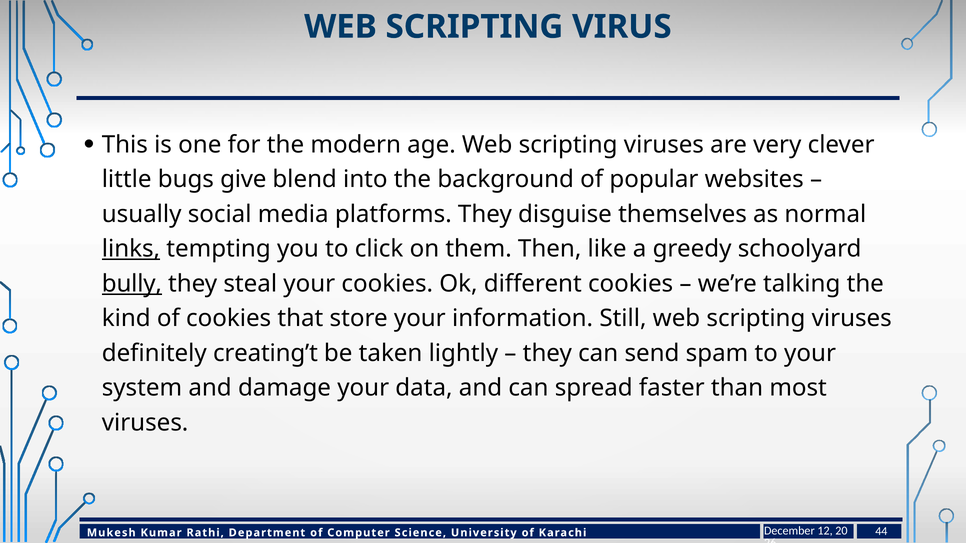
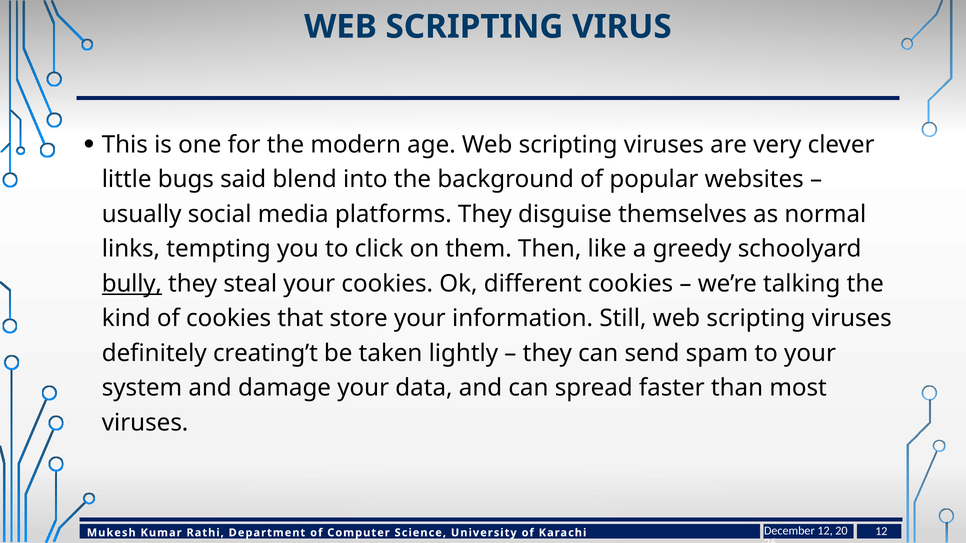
give: give -> said
links underline: present -> none
44 at (881, 532): 44 -> 12
